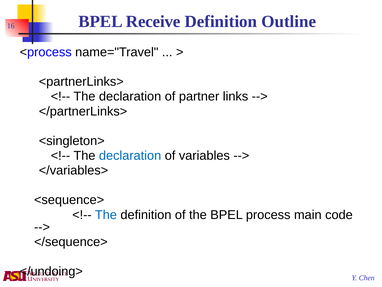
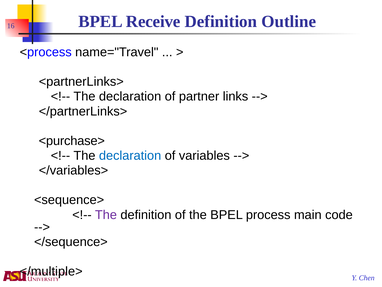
<singleton>: <singleton> -> <purchase>
The at (106, 214) colour: blue -> purple
</undoing>: </undoing> -> </multiple>
